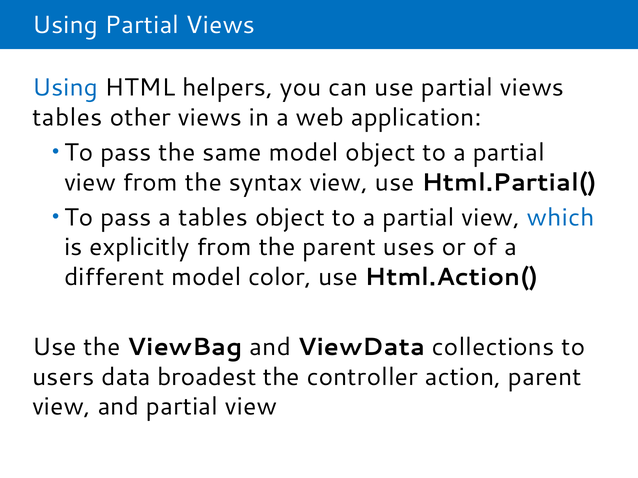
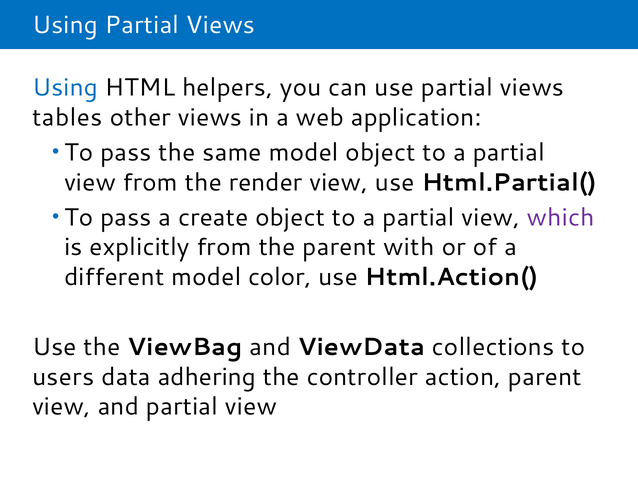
syntax: syntax -> render
a tables: tables -> create
which colour: blue -> purple
uses: uses -> with
broadest: broadest -> adhering
